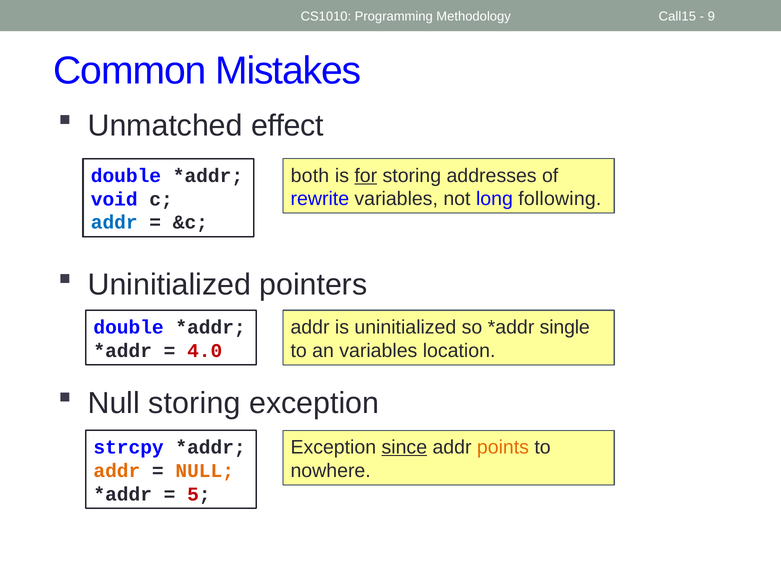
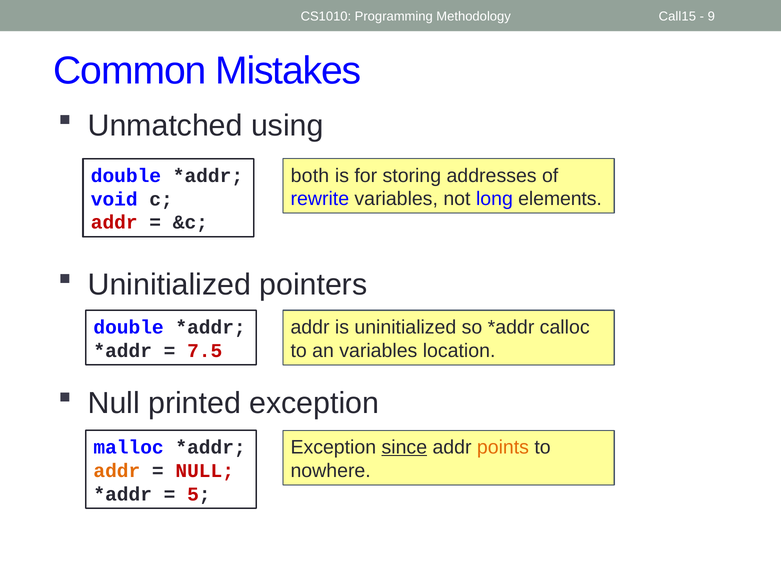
effect: effect -> using
for underline: present -> none
following: following -> elements
addr at (114, 222) colour: blue -> red
single: single -> calloc
4.0: 4.0 -> 7.5
Null storing: storing -> printed
strcpy: strcpy -> malloc
NULL at (205, 471) colour: orange -> red
